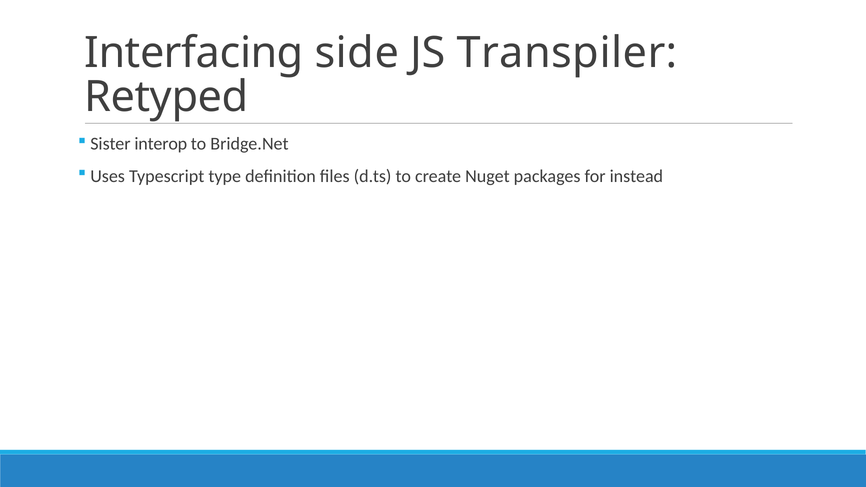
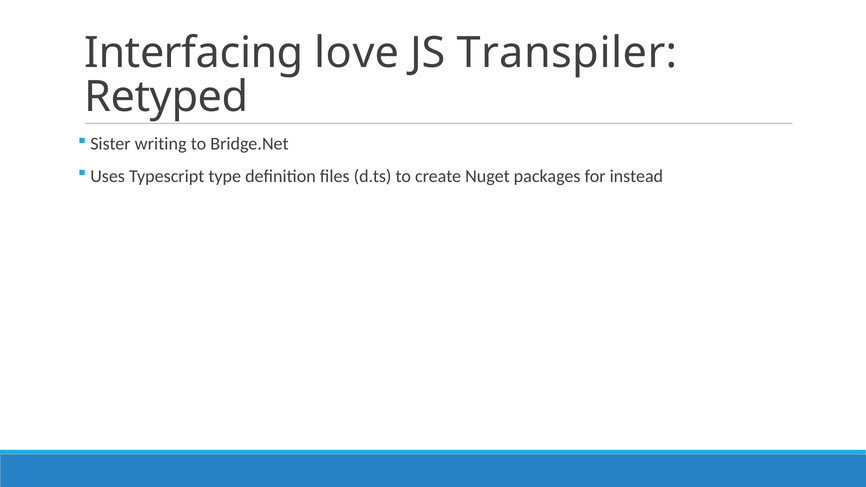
side: side -> love
interop: interop -> writing
